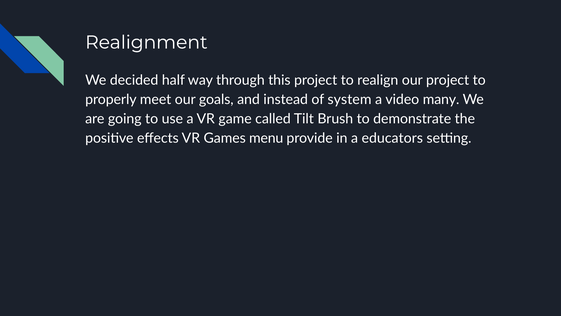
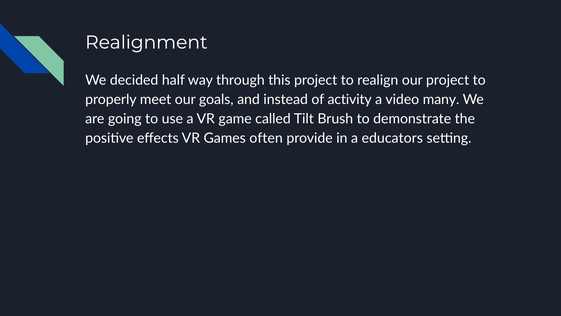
system: system -> activity
menu: menu -> often
